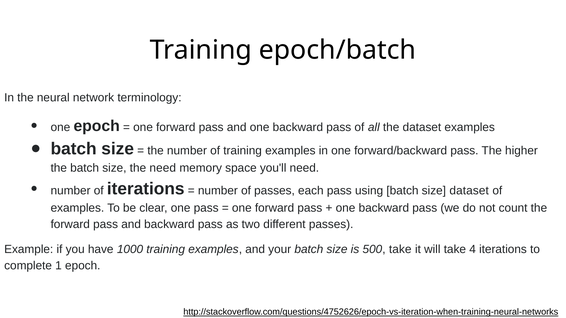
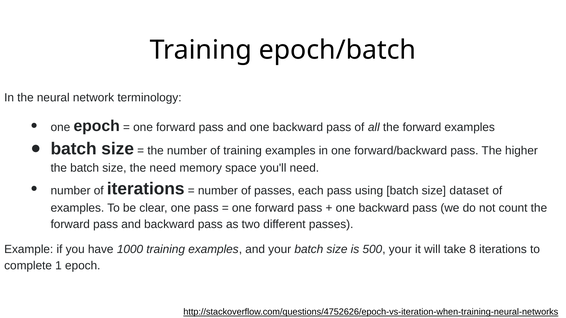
all the dataset: dataset -> forward
500 take: take -> your
4: 4 -> 8
